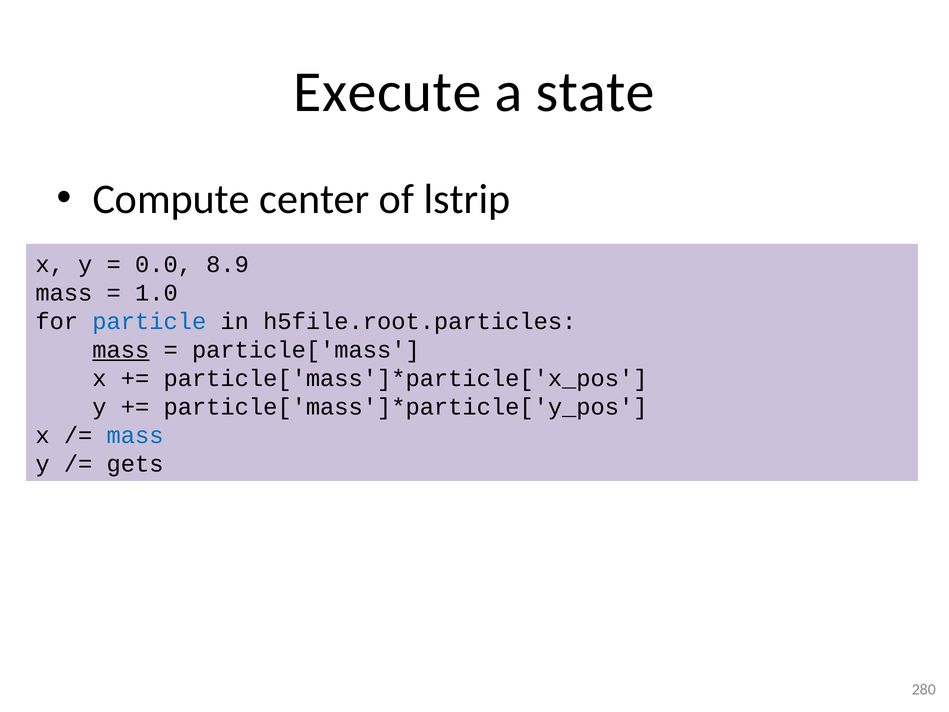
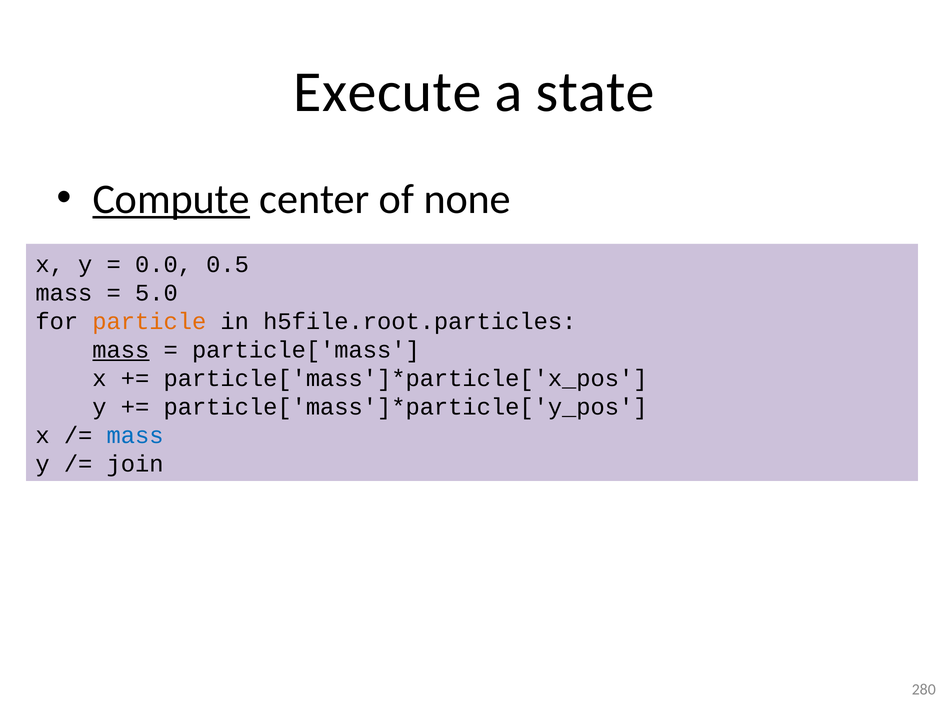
Compute underline: none -> present
lstrip: lstrip -> none
8.9: 8.9 -> 0.5
1.0: 1.0 -> 5.0
particle colour: blue -> orange
gets: gets -> join
